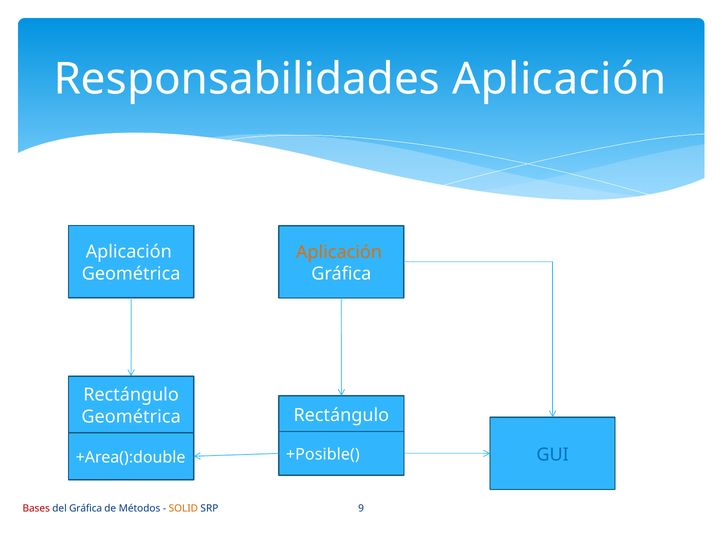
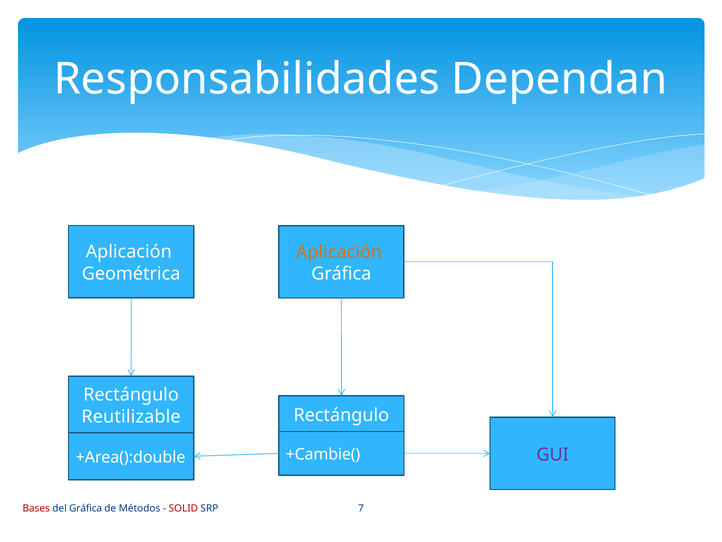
Responsabilidades Aplicación: Aplicación -> Dependan
Geométrica at (131, 416): Geométrica -> Reutilizable
GUI colour: blue -> purple
+Posible(: +Posible( -> +Cambie(
SOLID colour: orange -> red
9: 9 -> 7
